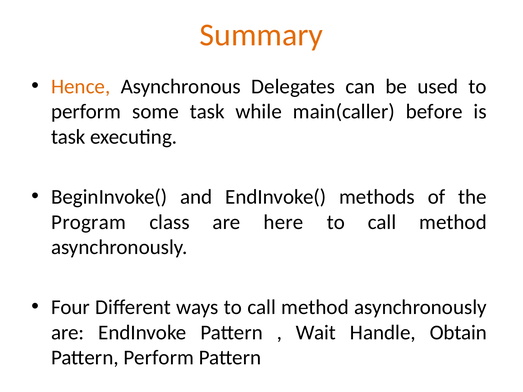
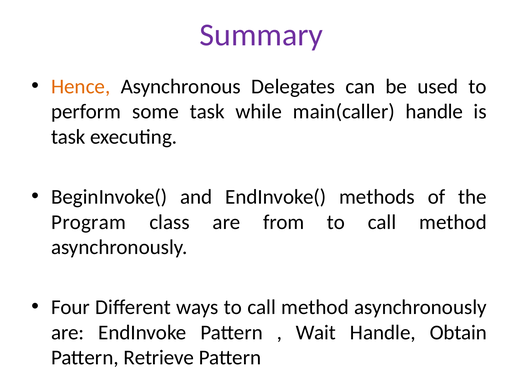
Summary colour: orange -> purple
main(caller before: before -> handle
here: here -> from
Pattern Perform: Perform -> Retrieve
